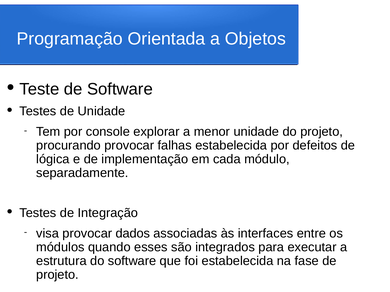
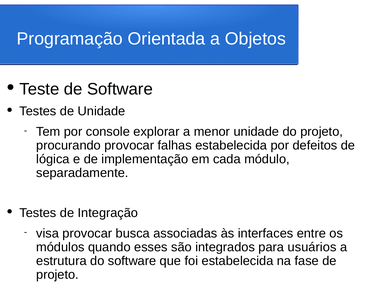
dados: dados -> busca
executar: executar -> usuários
